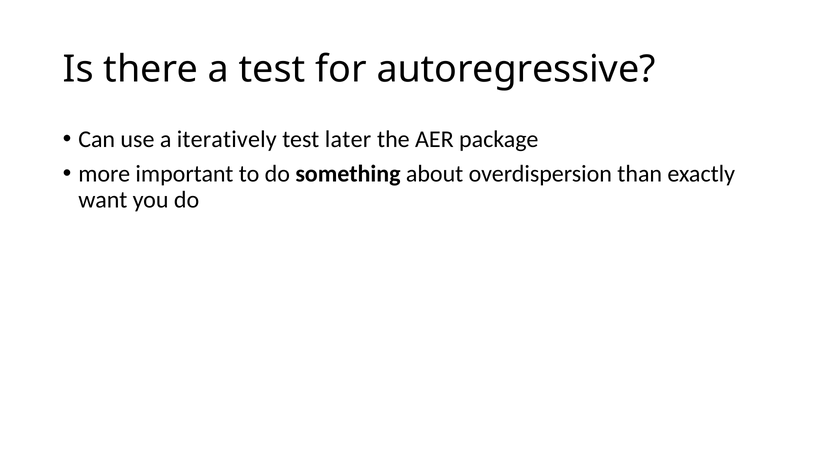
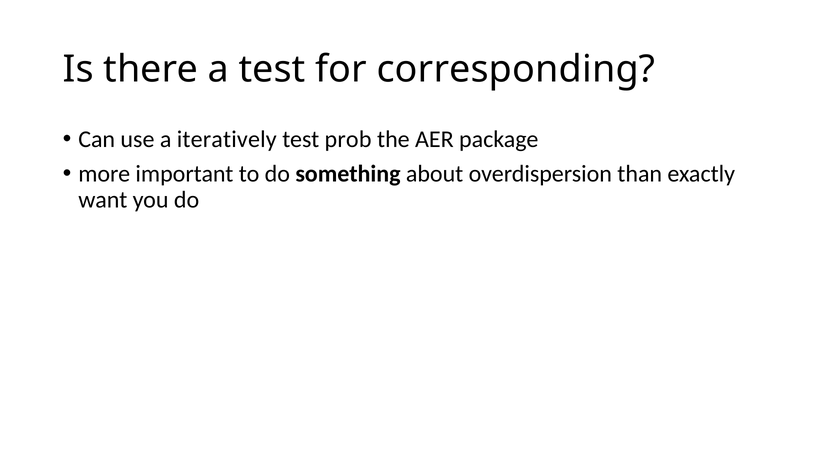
autoregressive: autoregressive -> corresponding
later: later -> prob
